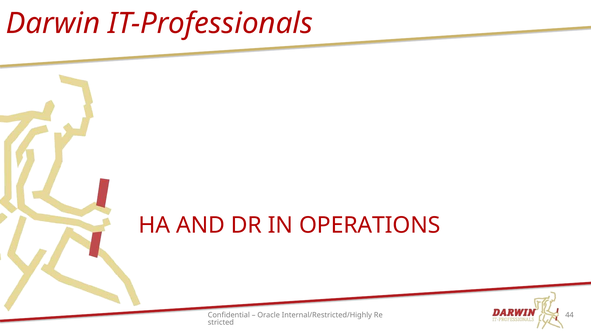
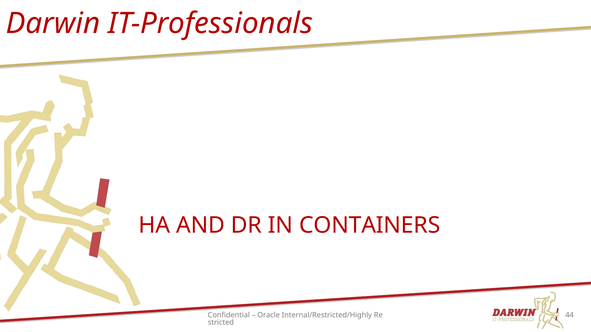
OPERATIONS: OPERATIONS -> CONTAINERS
